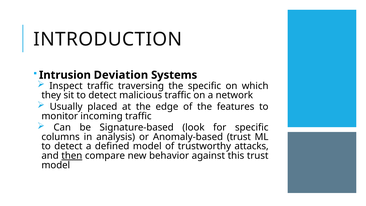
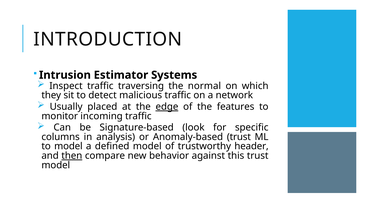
Deviation: Deviation -> Estimator
the specific: specific -> normal
edge underline: none -> present
detect at (68, 146): detect -> model
attacks: attacks -> header
